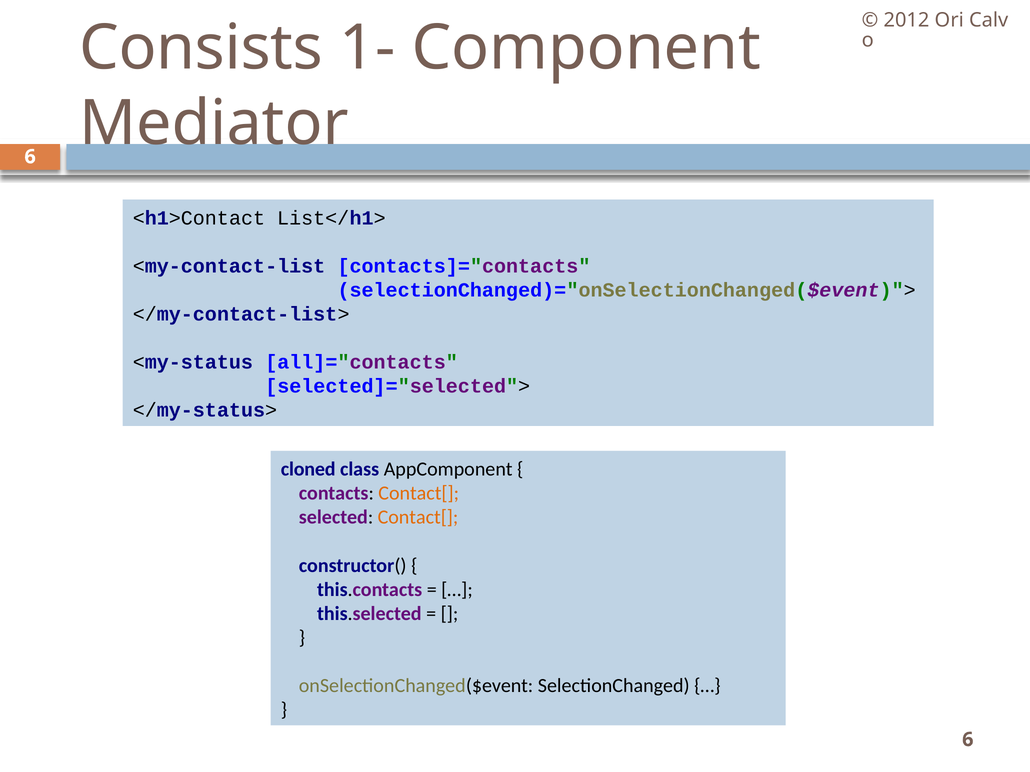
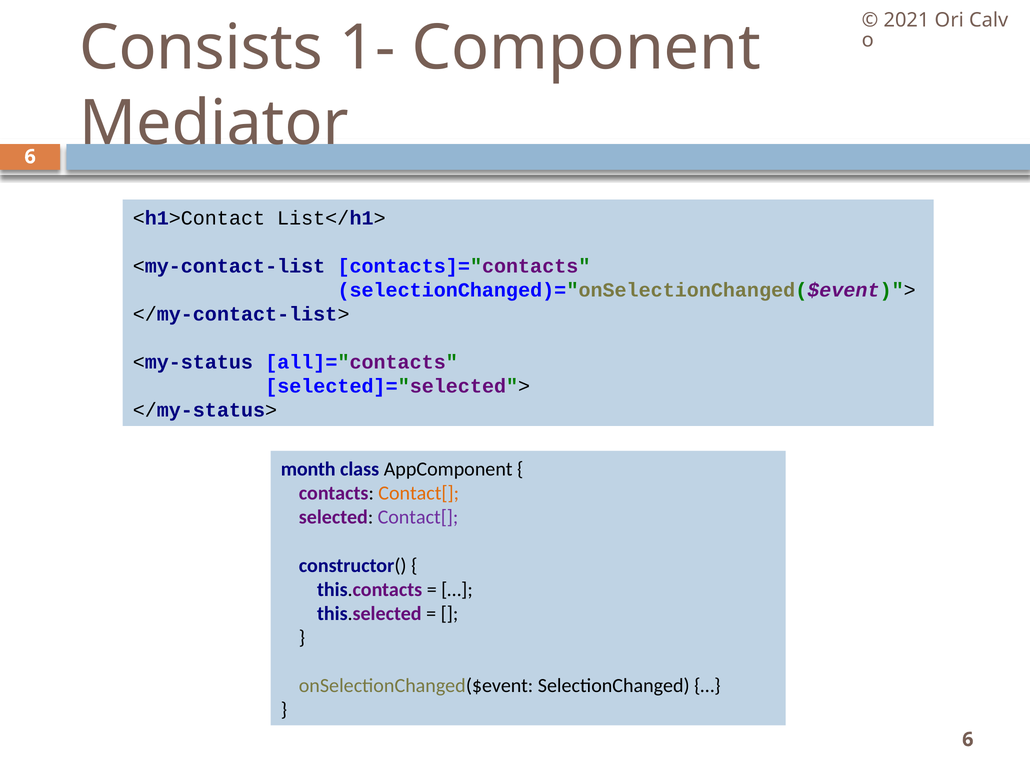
2012: 2012 -> 2021
cloned: cloned -> month
Contact[ at (418, 518) colour: orange -> purple
